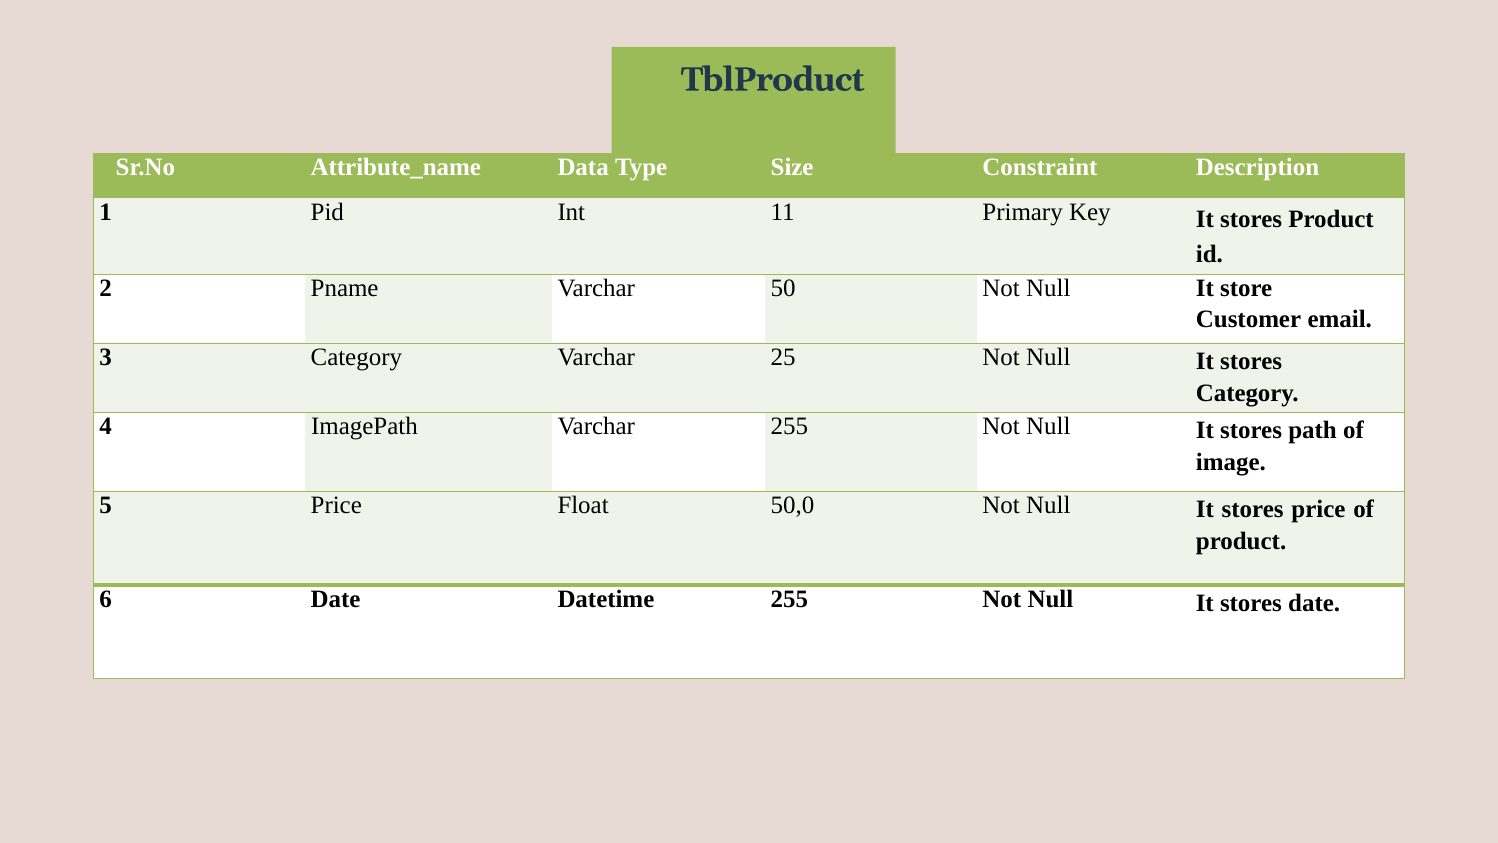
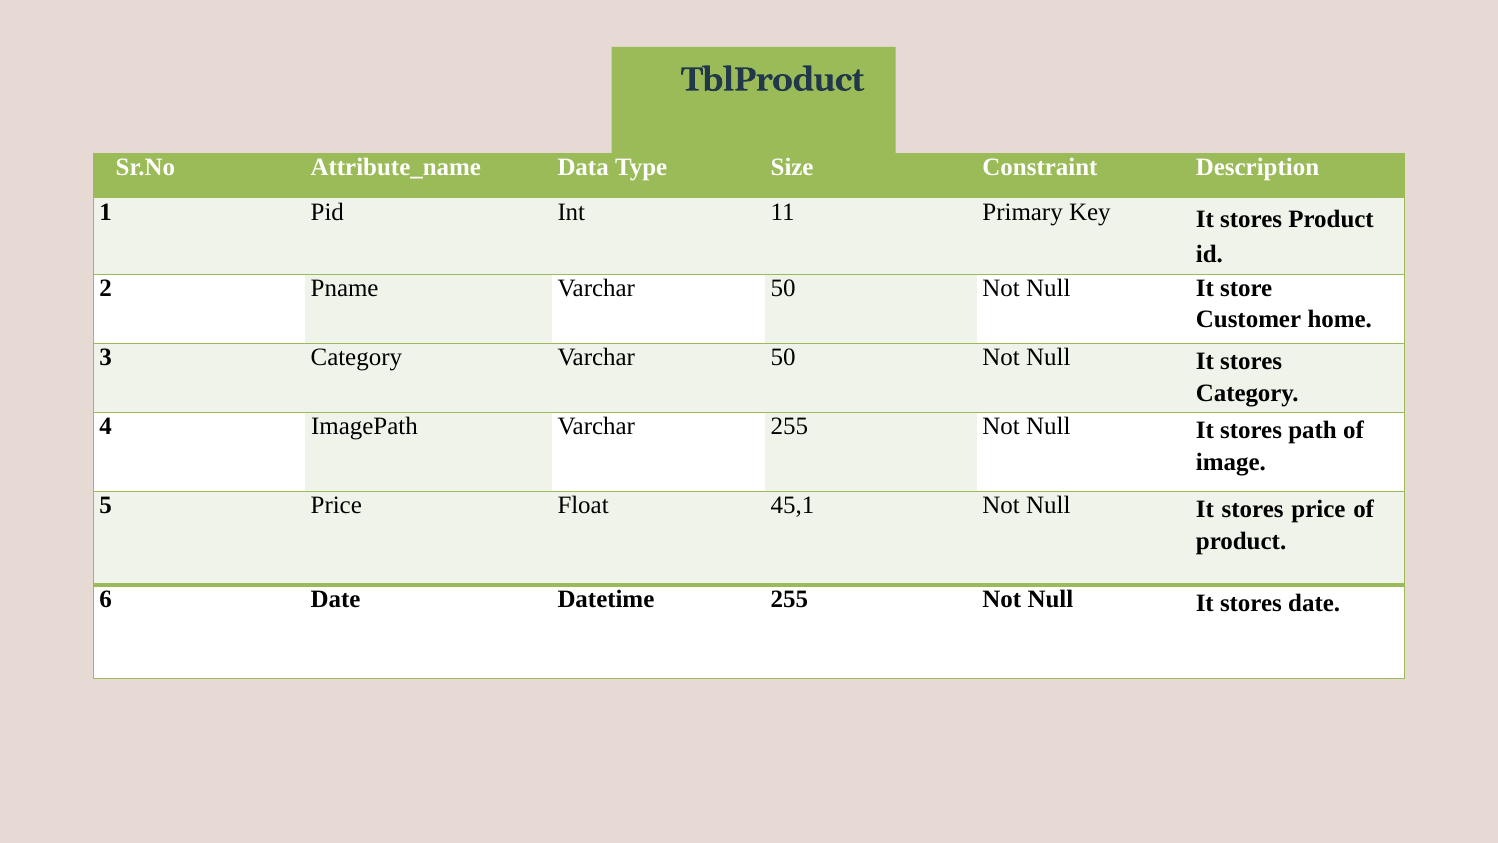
email: email -> home
Category Varchar 25: 25 -> 50
50,0: 50,0 -> 45,1
